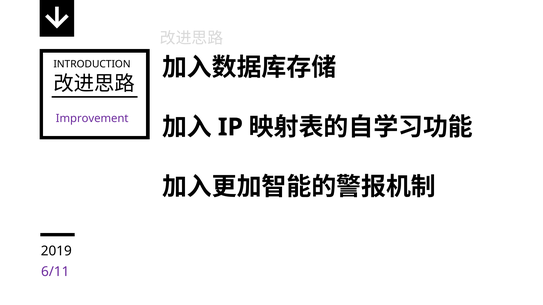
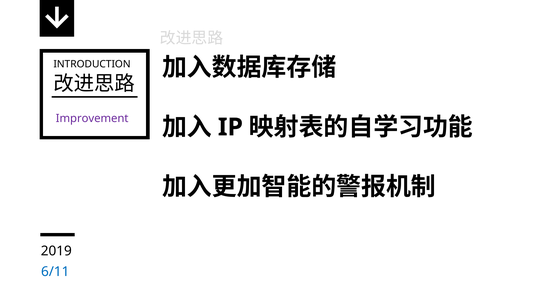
6/11 colour: purple -> blue
